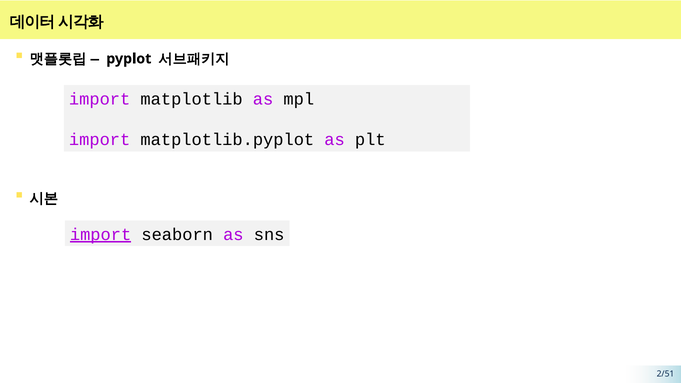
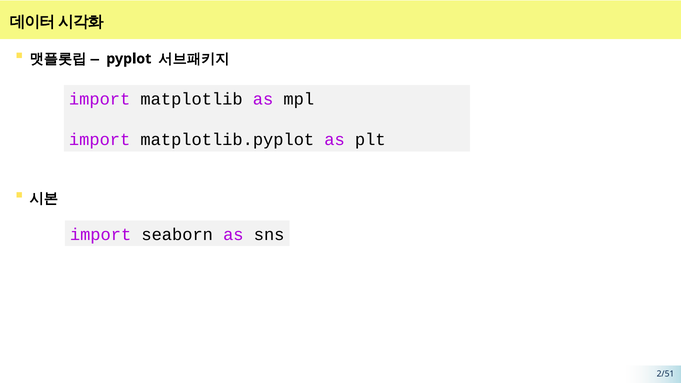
import at (101, 234) underline: present -> none
